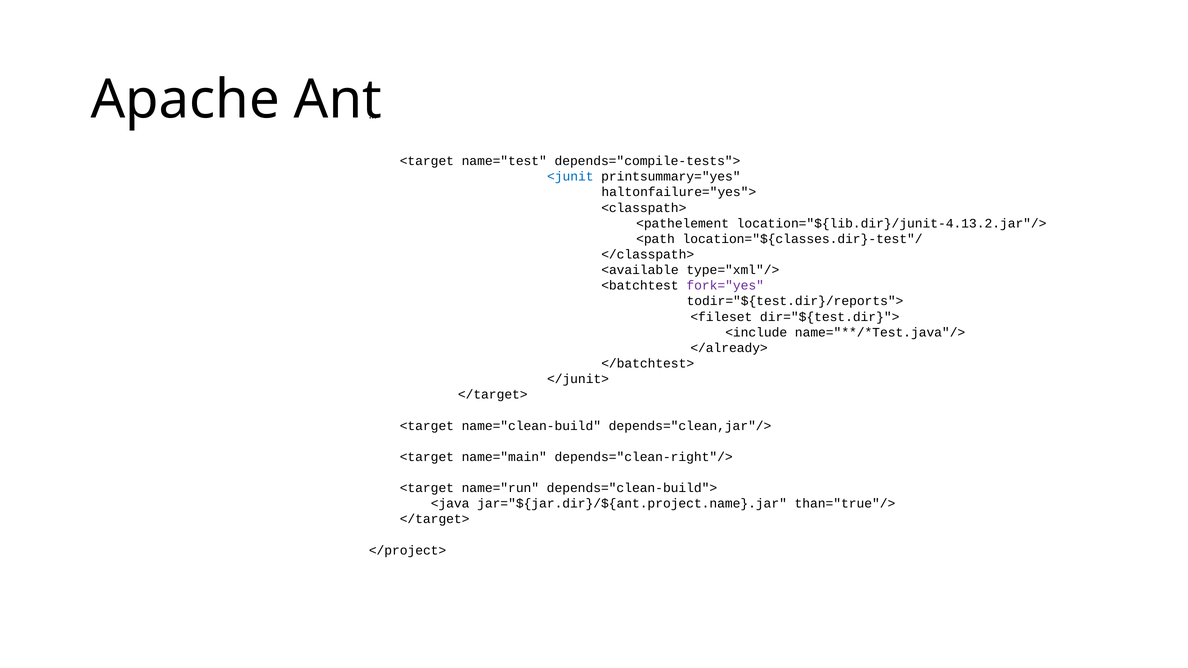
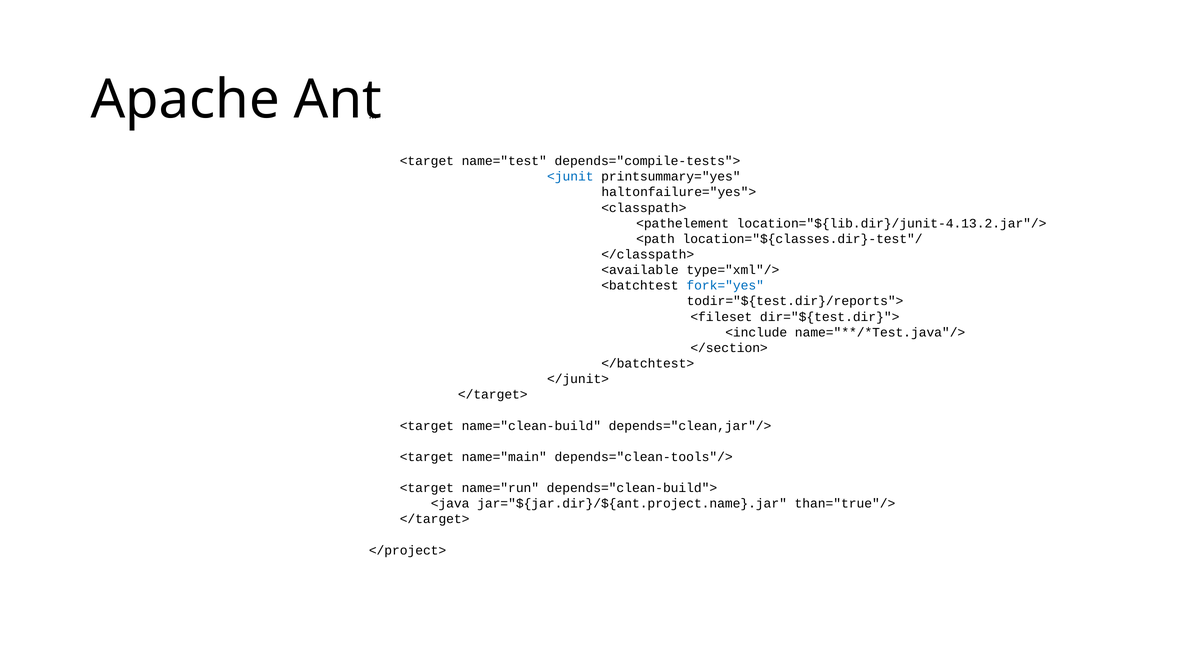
fork="yes colour: purple -> blue
</already>: </already> -> </section>
depends="clean-right"/>: depends="clean-right"/> -> depends="clean-tools"/>
